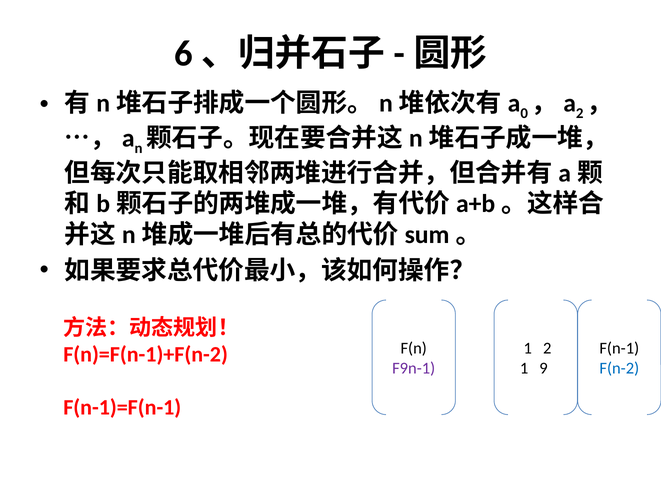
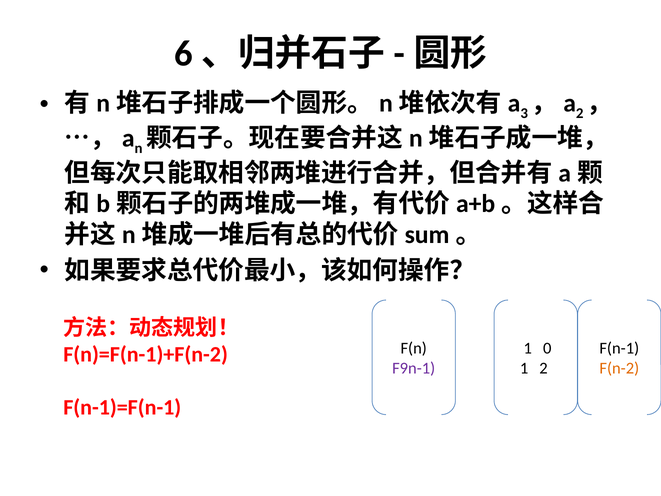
0: 0 -> 3
1 2: 2 -> 0
1 9: 9 -> 2
F(n-2 colour: blue -> orange
